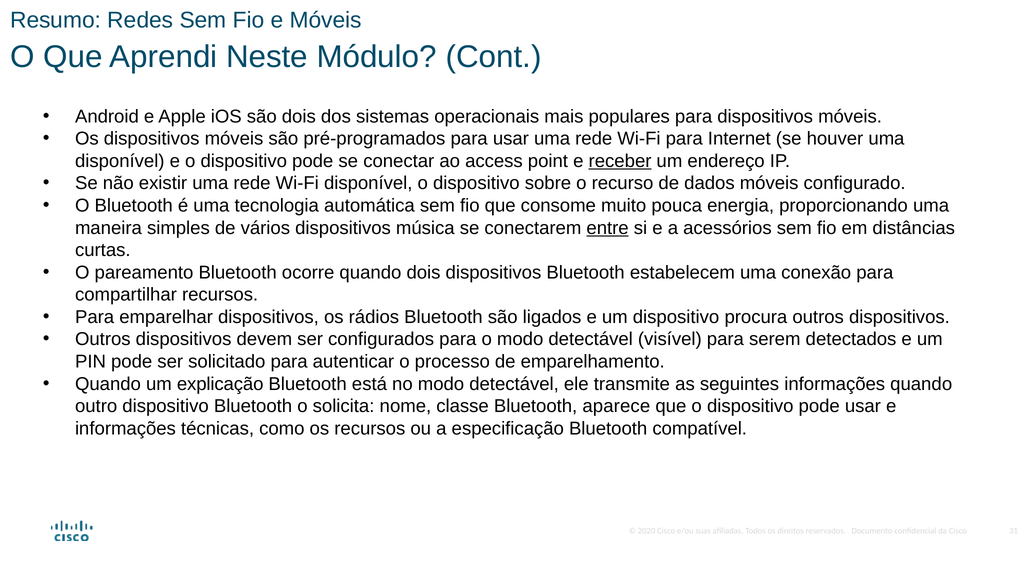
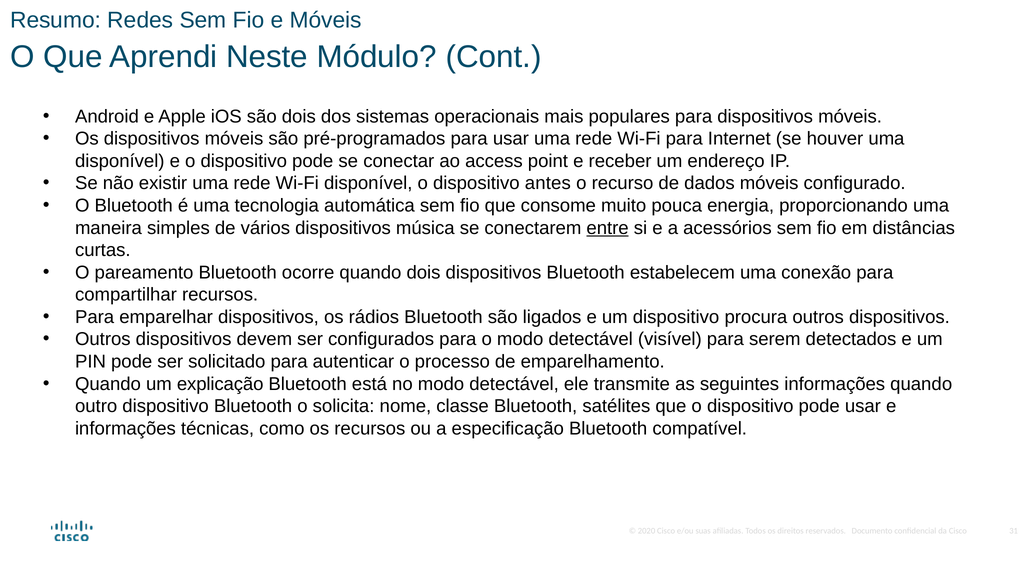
receber underline: present -> none
sobre: sobre -> antes
aparece: aparece -> satélites
